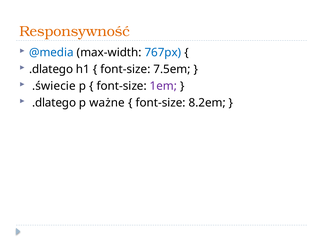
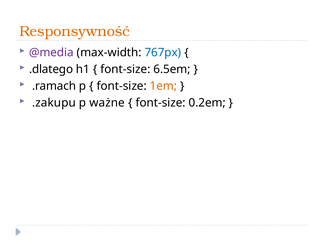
@media colour: blue -> purple
7.5em: 7.5em -> 6.5em
.świecie: .świecie -> .ramach
1em colour: purple -> orange
.dlatego at (54, 103): .dlatego -> .zakupu
8.2em: 8.2em -> 0.2em
